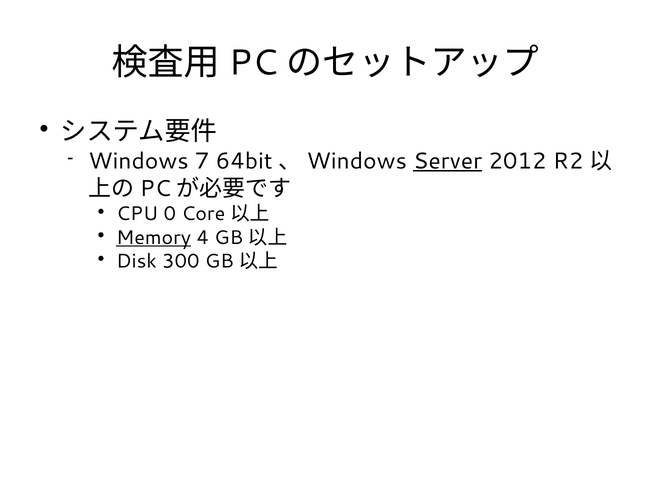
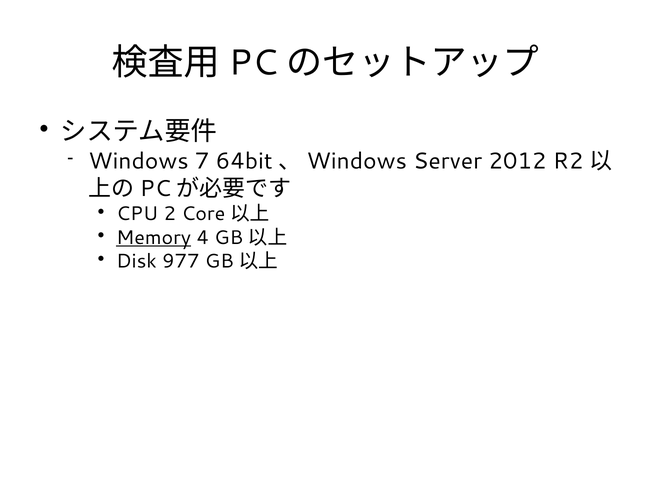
Server underline: present -> none
0: 0 -> 2
300: 300 -> 977
